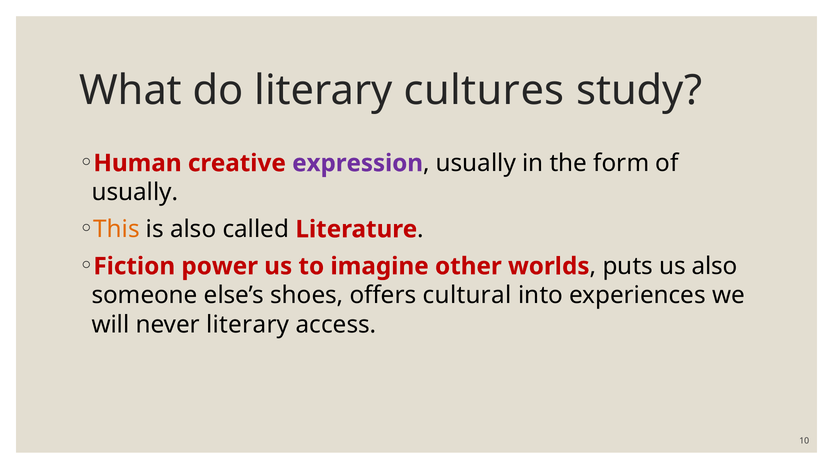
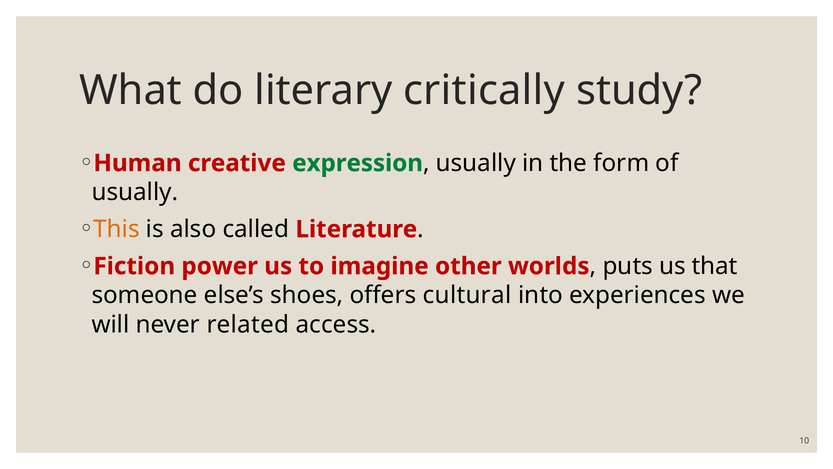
cultures: cultures -> critically
expression colour: purple -> green
us also: also -> that
never literary: literary -> related
